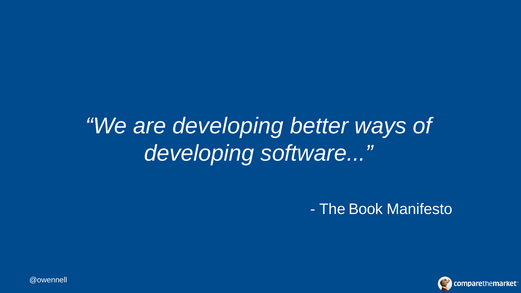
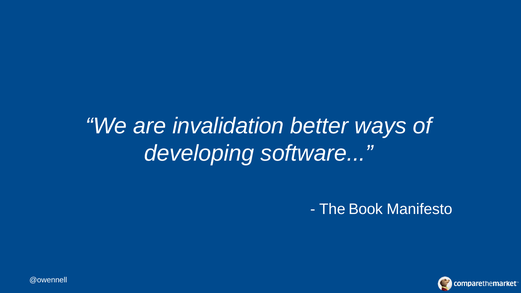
are developing: developing -> invalidation
